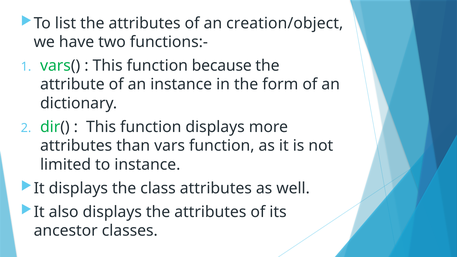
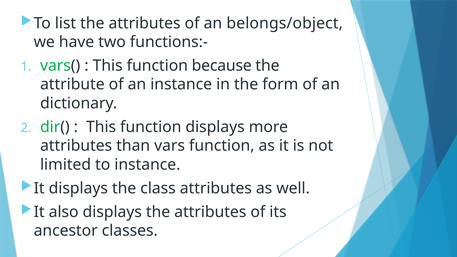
creation/object: creation/object -> belongs/object
